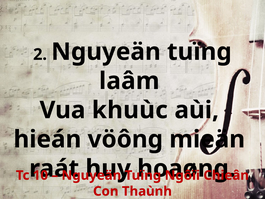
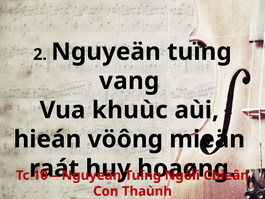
laâm: laâm -> vang
